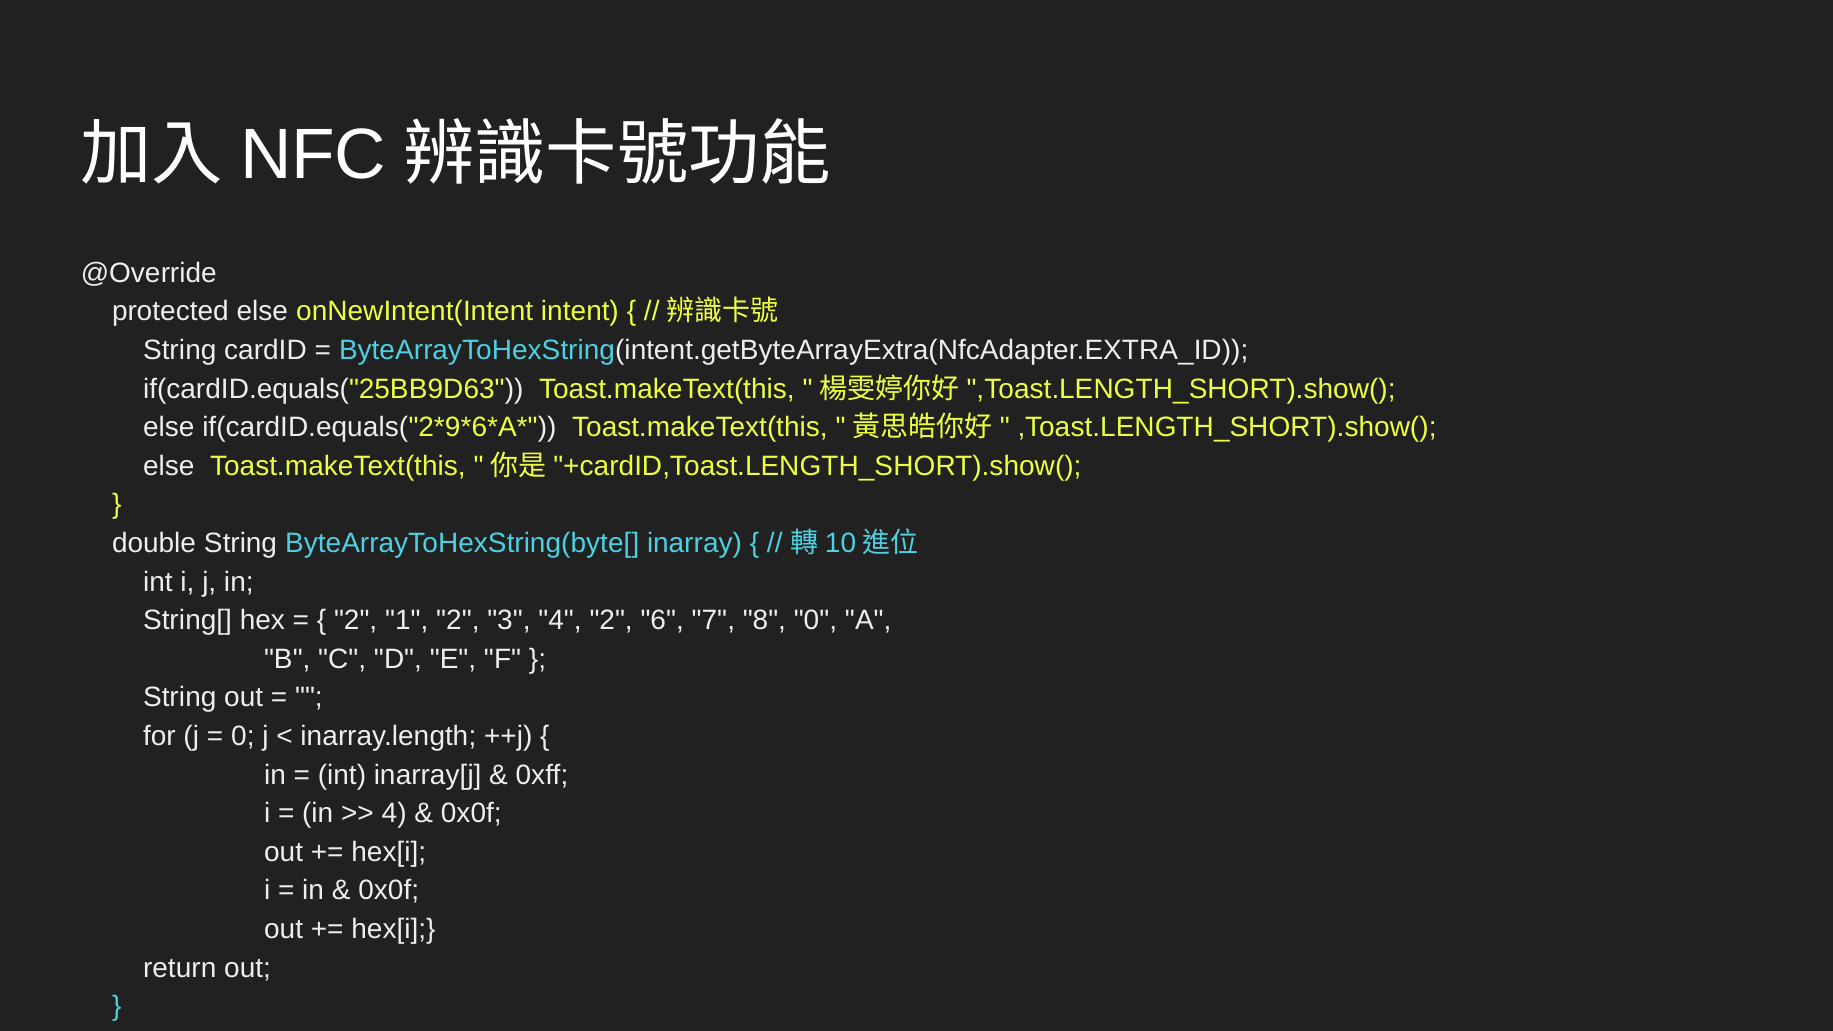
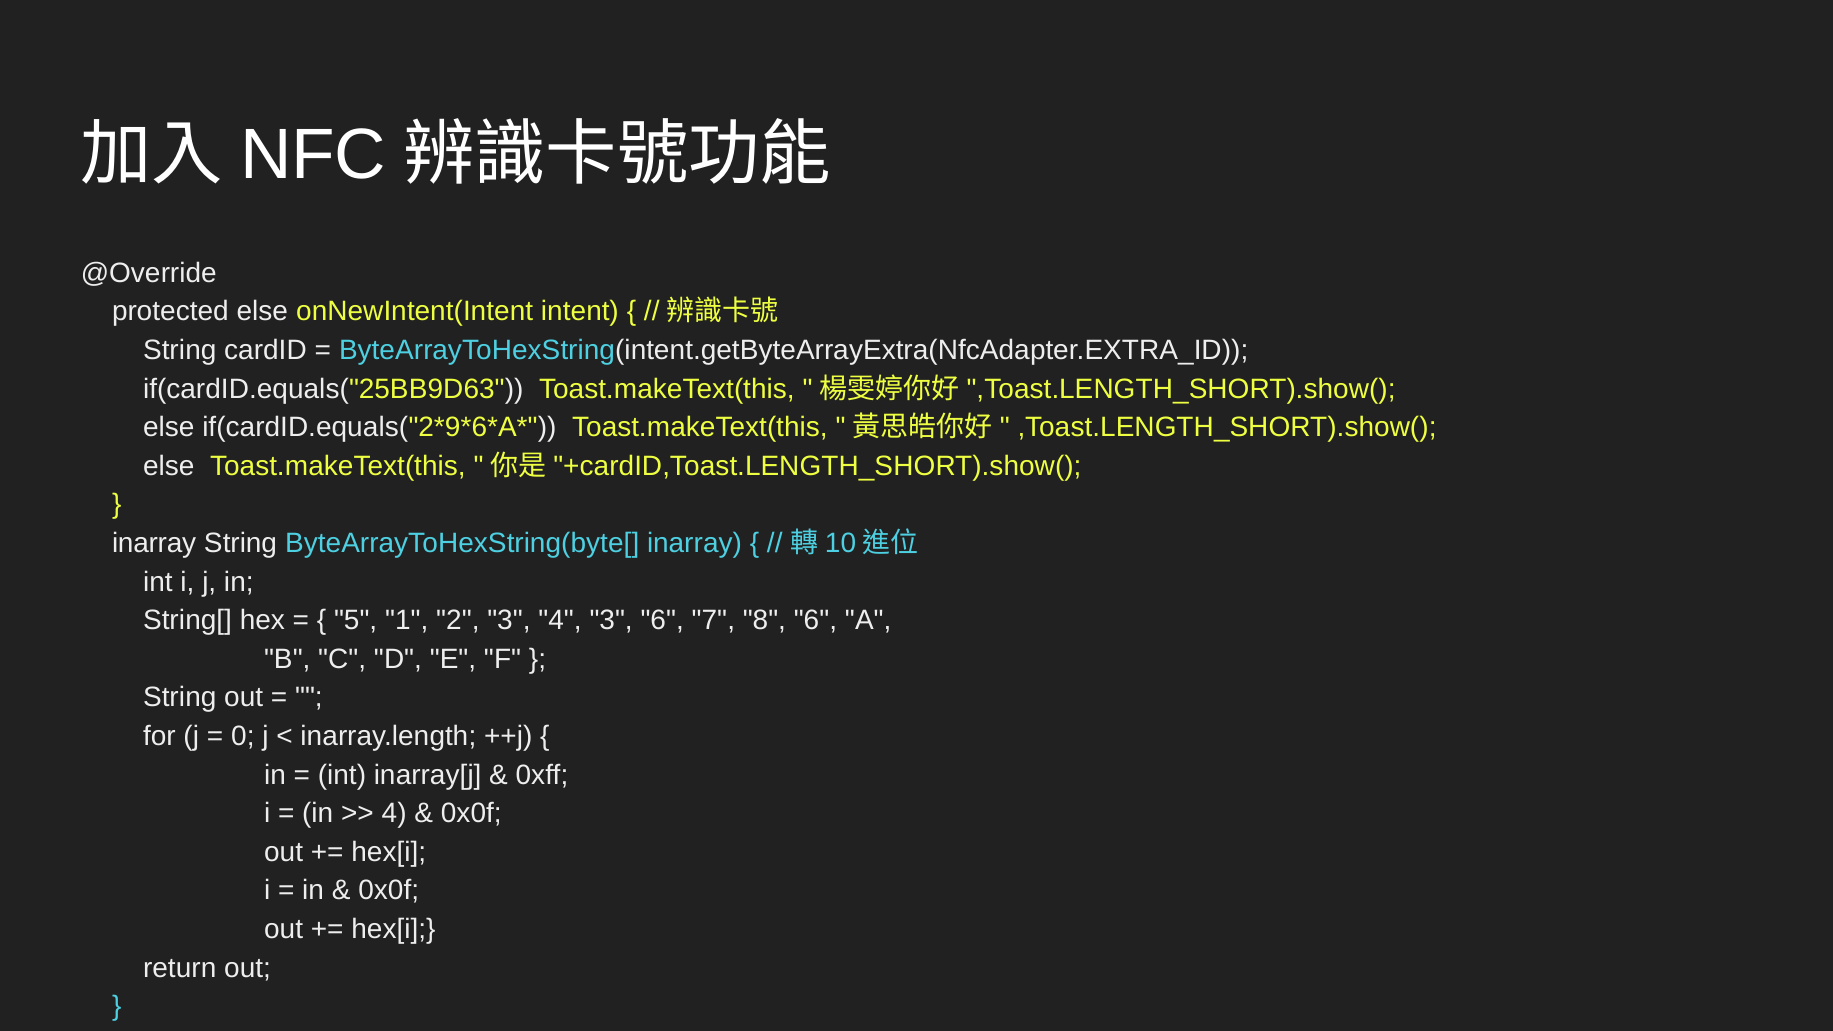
double at (154, 543): double -> inarray
2 at (356, 621): 2 -> 5
4 2: 2 -> 3
8 0: 0 -> 6
